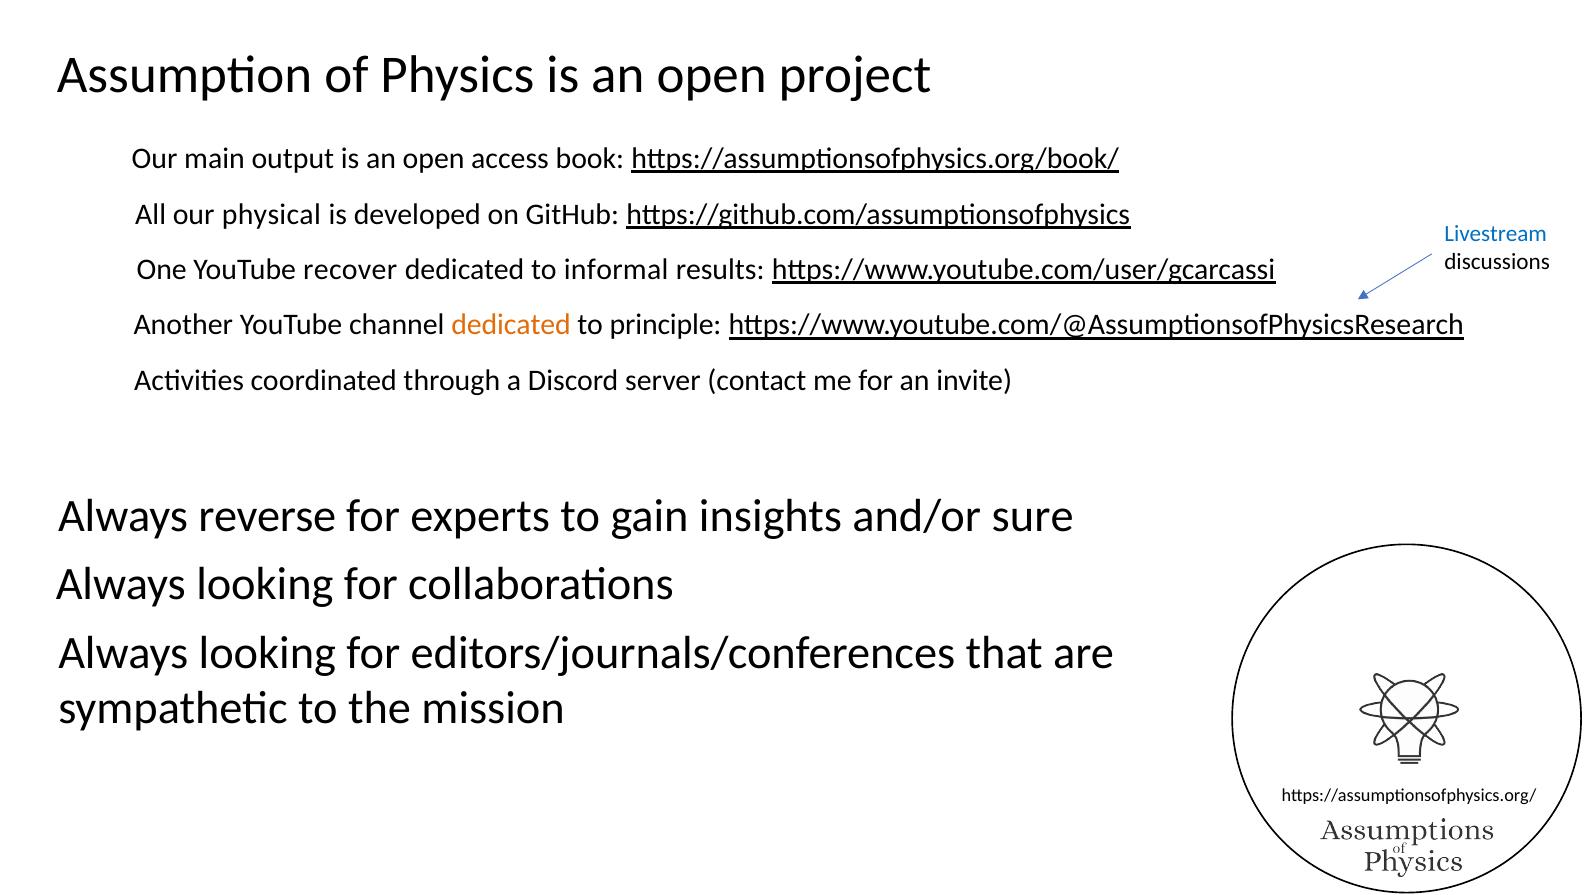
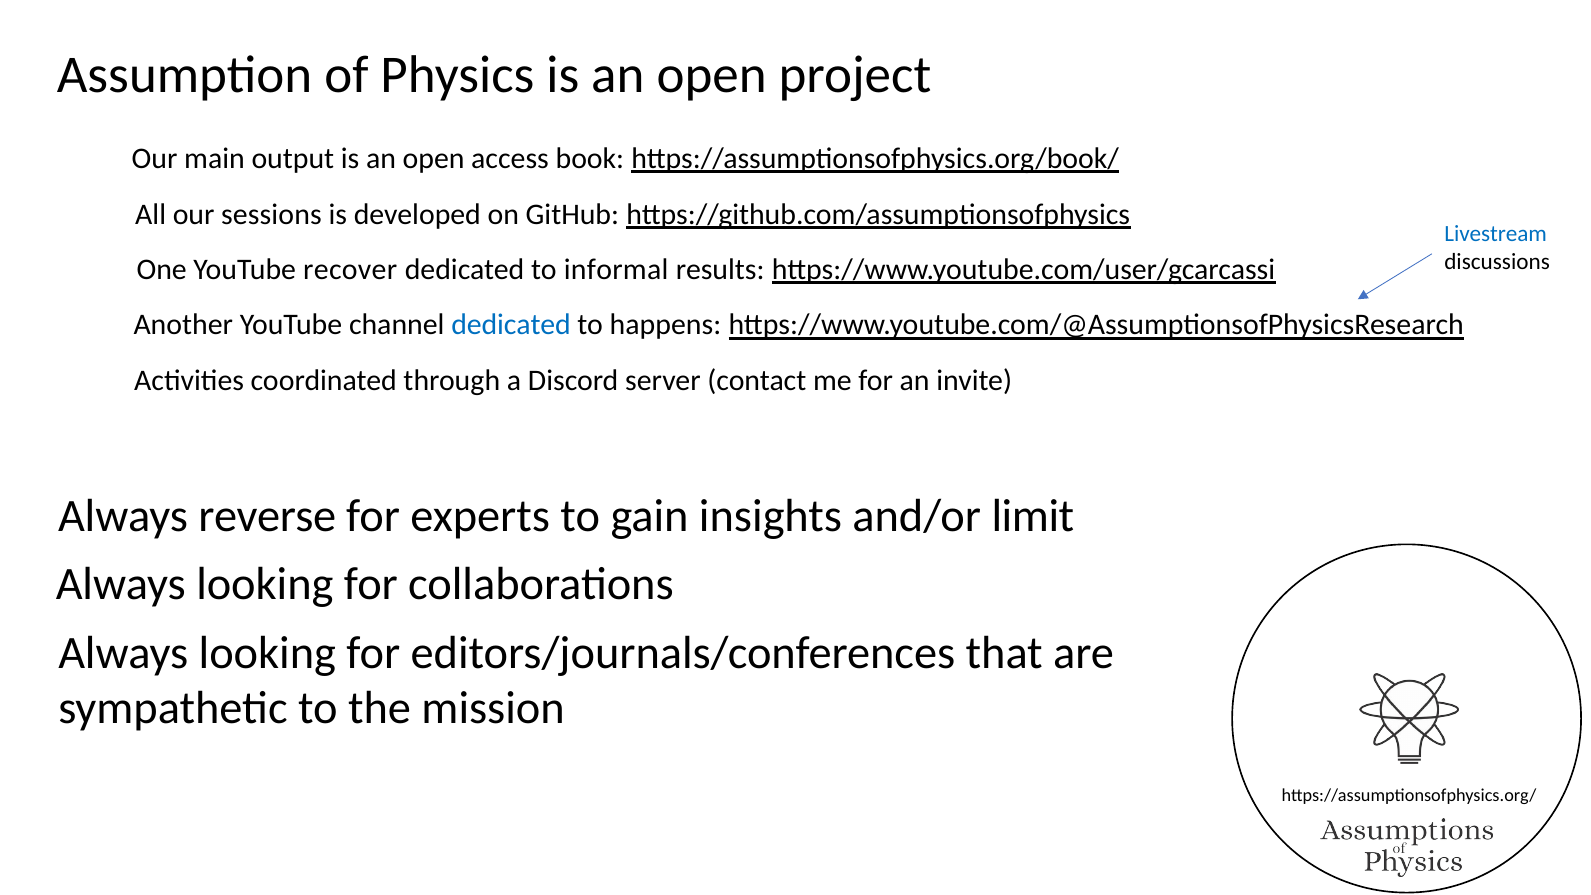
physical: physical -> sessions
dedicated at (511, 325) colour: orange -> blue
principle: principle -> happens
sure: sure -> limit
